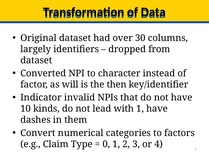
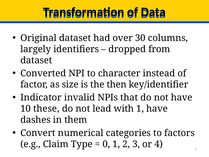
will: will -> size
kinds: kinds -> these
